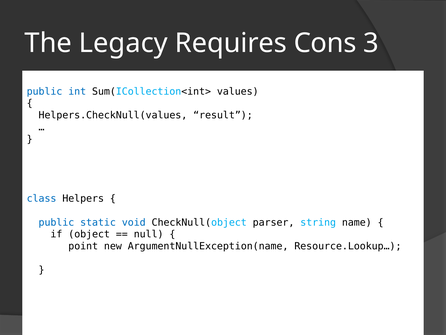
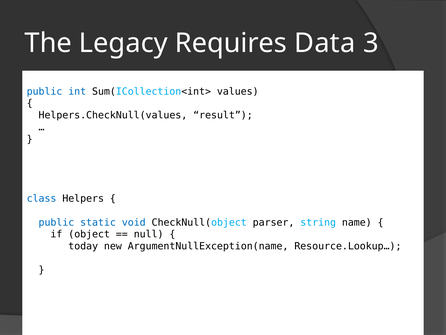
Cons: Cons -> Data
point: point -> today
